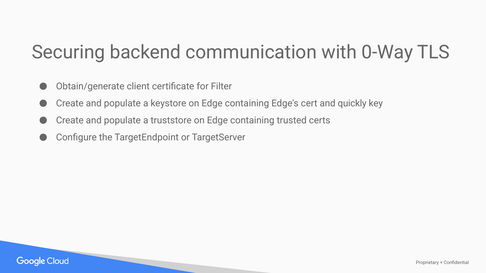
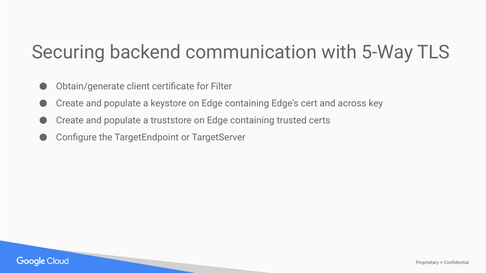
0-Way: 0-Way -> 5-Way
quickly: quickly -> across
